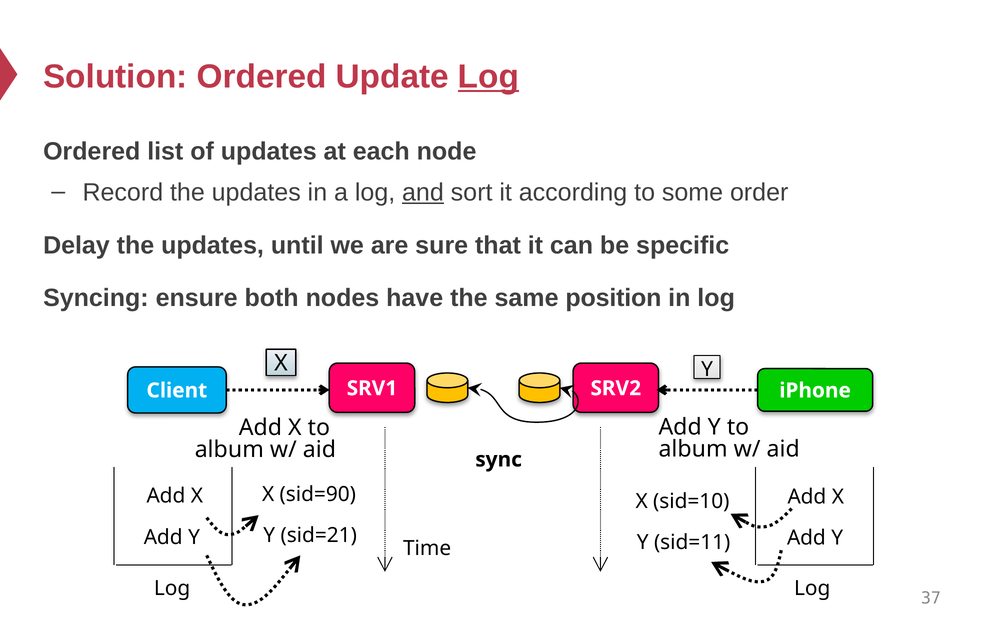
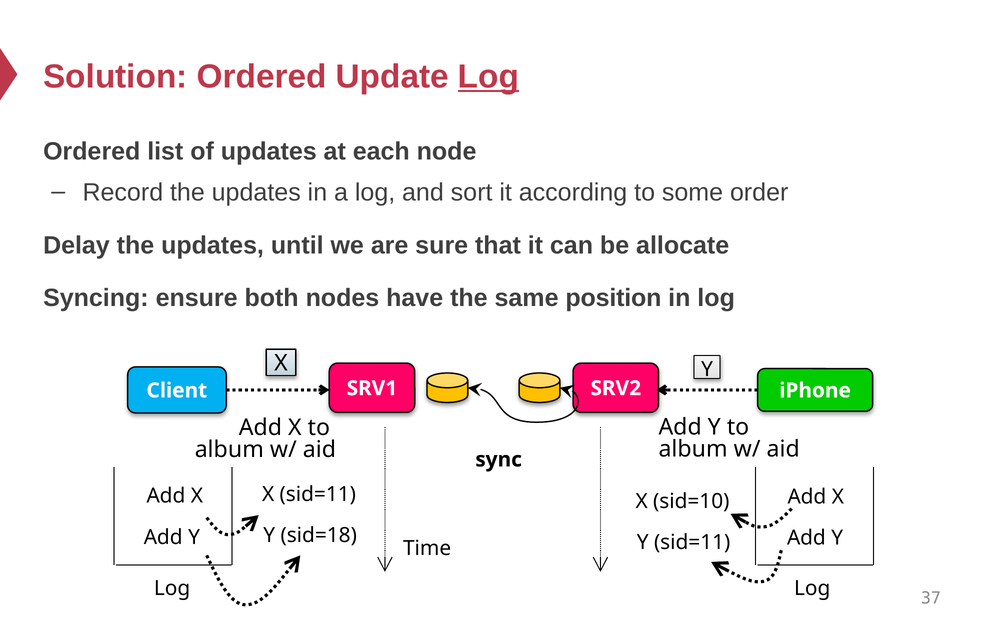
and underline: present -> none
specific: specific -> allocate
X sid=90: sid=90 -> sid=11
sid=21: sid=21 -> sid=18
